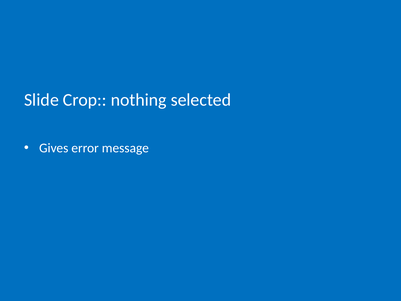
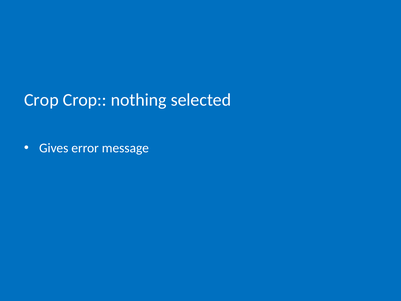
Slide at (41, 100): Slide -> Crop
